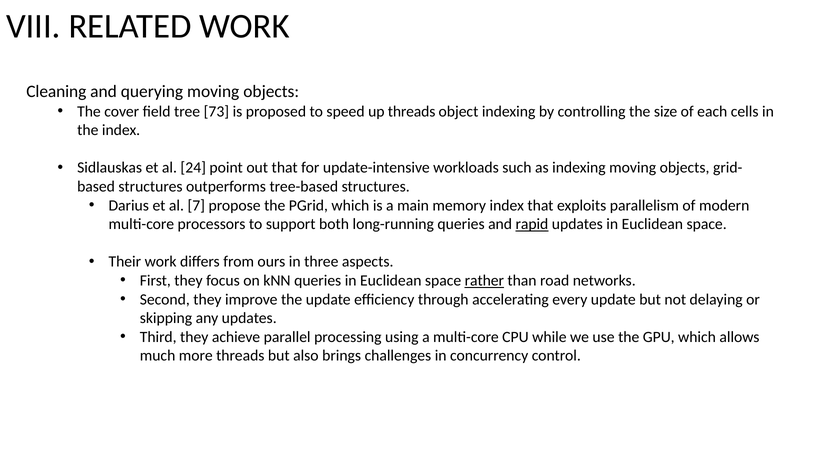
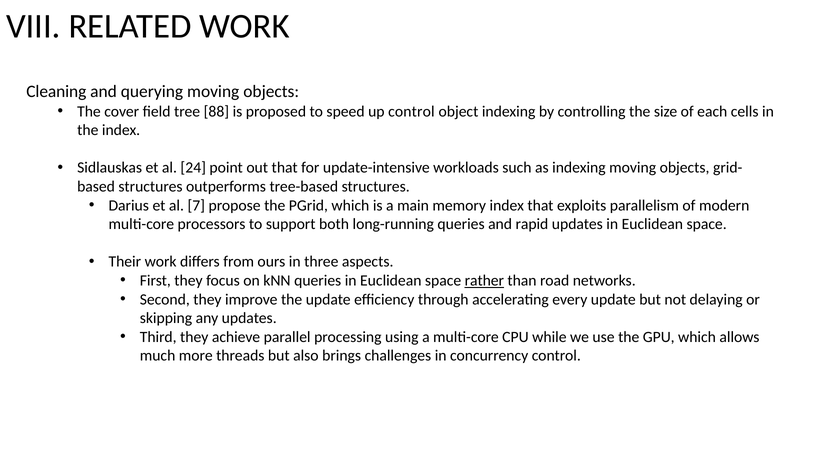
73: 73 -> 88
up threads: threads -> control
rapid underline: present -> none
